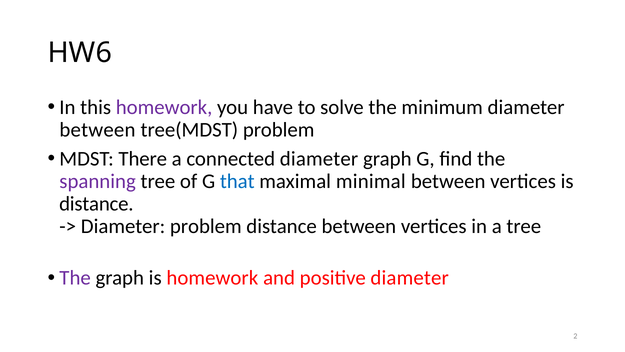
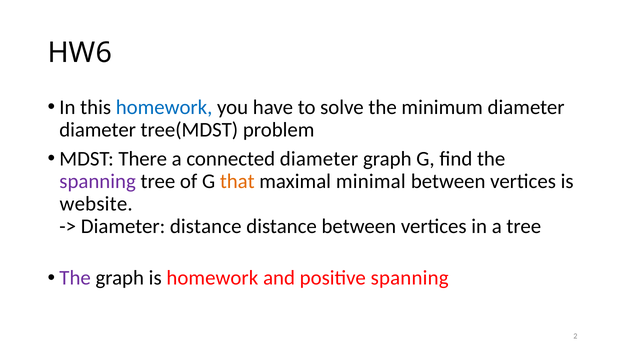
homework at (164, 107) colour: purple -> blue
between at (97, 130): between -> diameter
that colour: blue -> orange
distance at (96, 204): distance -> website
Diameter problem: problem -> distance
positive diameter: diameter -> spanning
